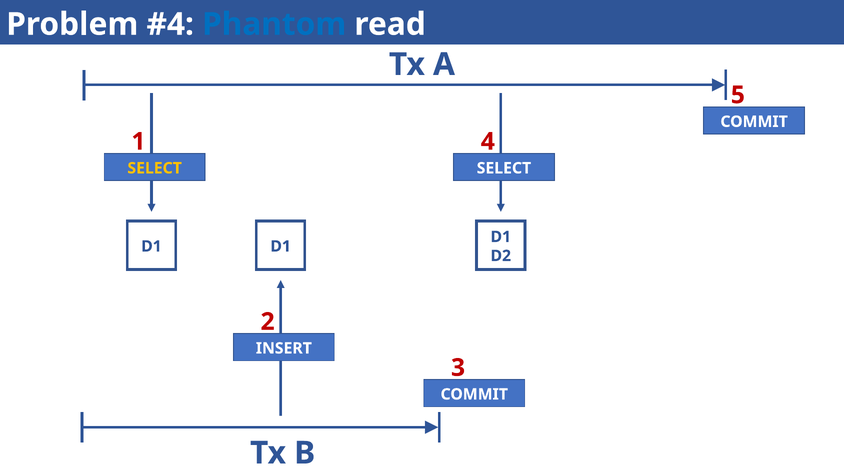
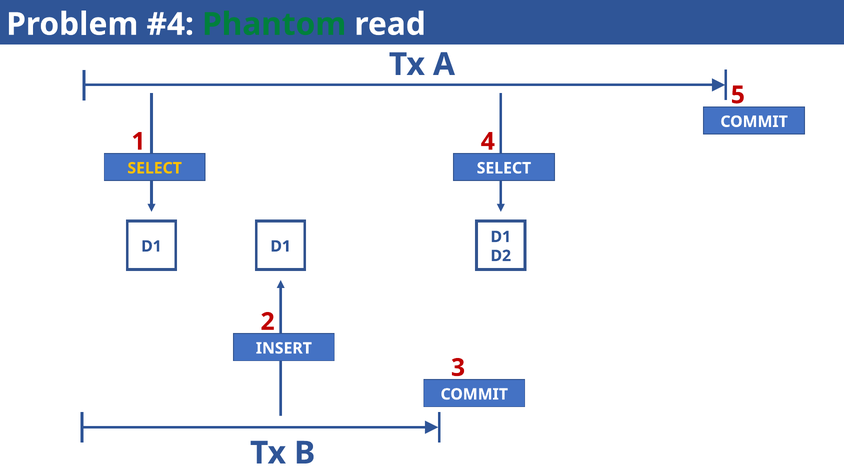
Phantom colour: blue -> green
